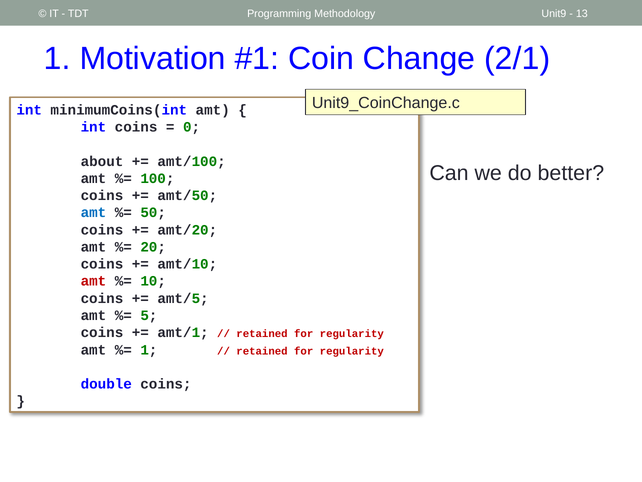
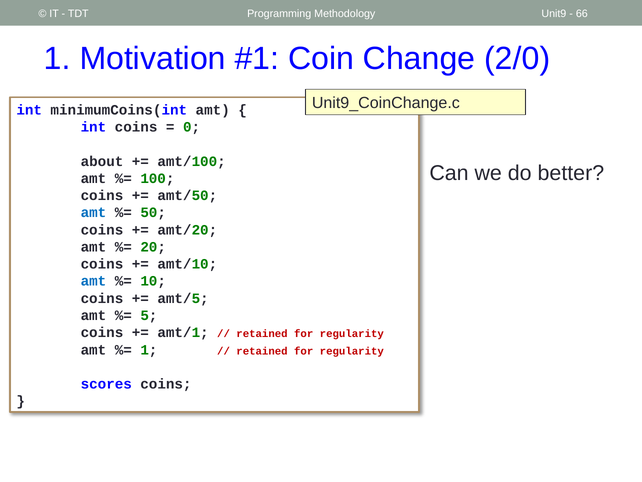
13: 13 -> 66
2/1: 2/1 -> 2/0
amt at (93, 281) colour: red -> blue
double: double -> scores
